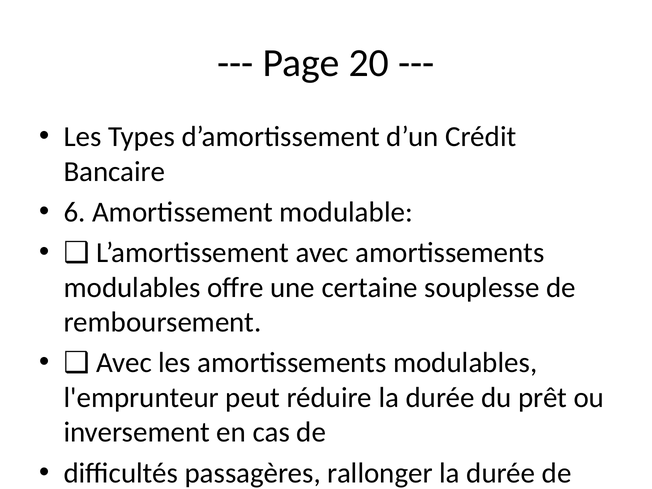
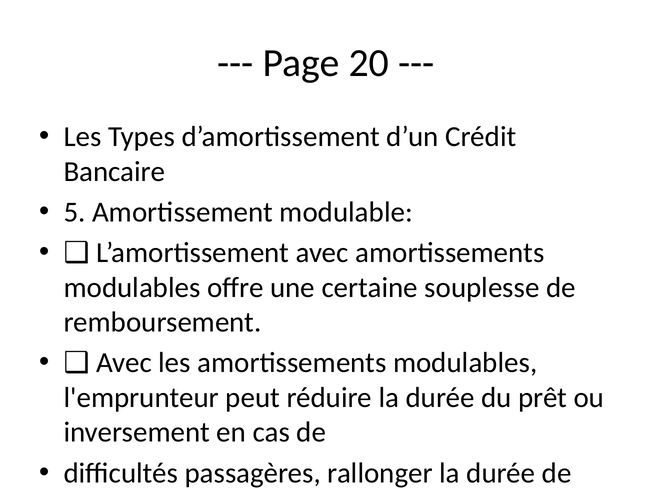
6 at (75, 212): 6 -> 5
